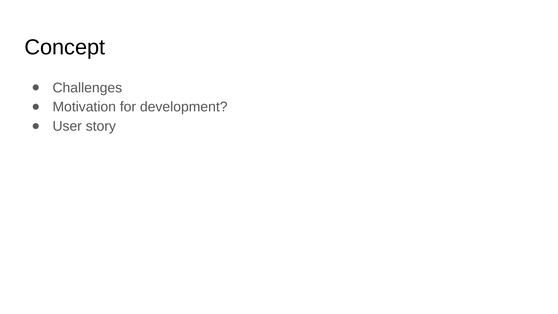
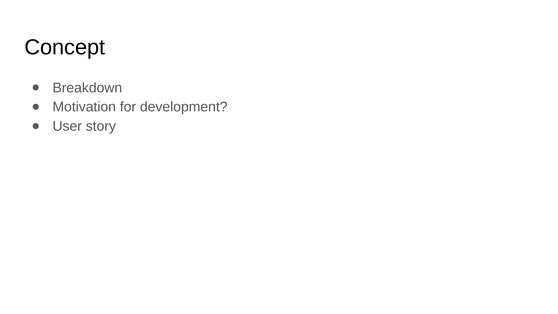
Challenges: Challenges -> Breakdown
